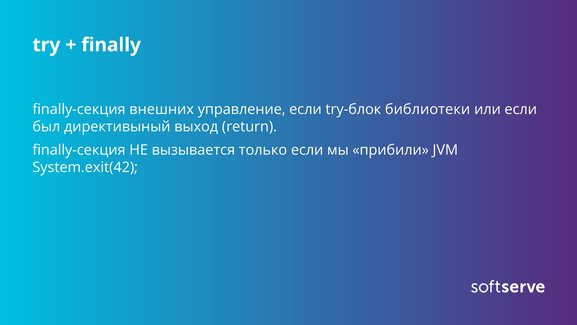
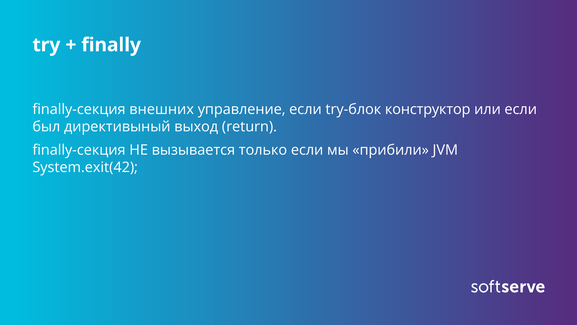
библиотеки: библиотеки -> конструктор
